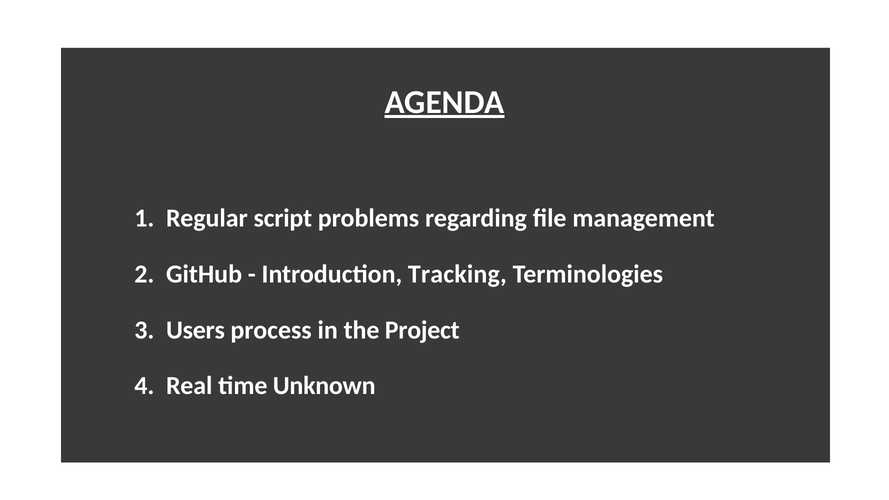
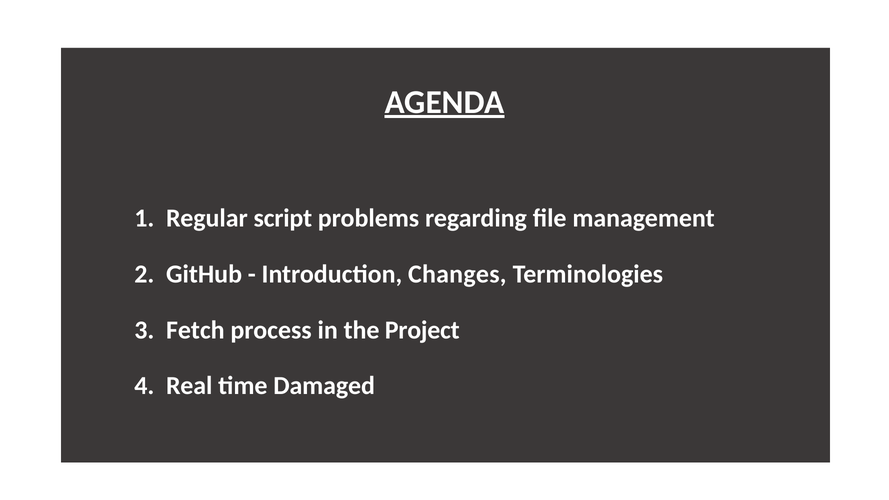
Tracking: Tracking -> Changes
Users: Users -> Fetch
Unknown: Unknown -> Damaged
